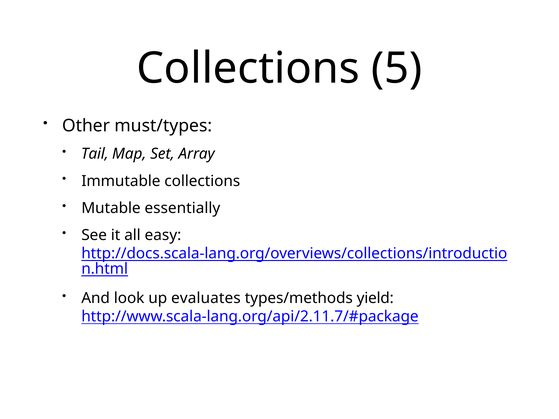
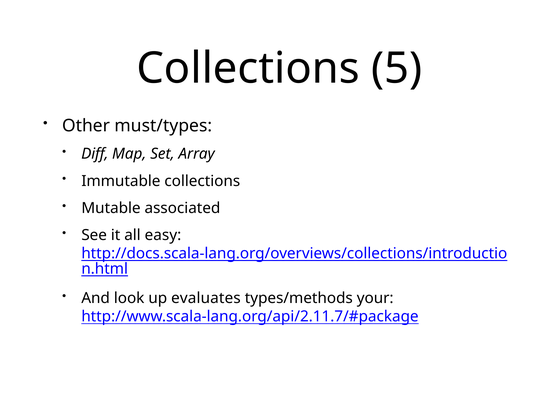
Tail: Tail -> Diff
essentially: essentially -> associated
yield: yield -> your
